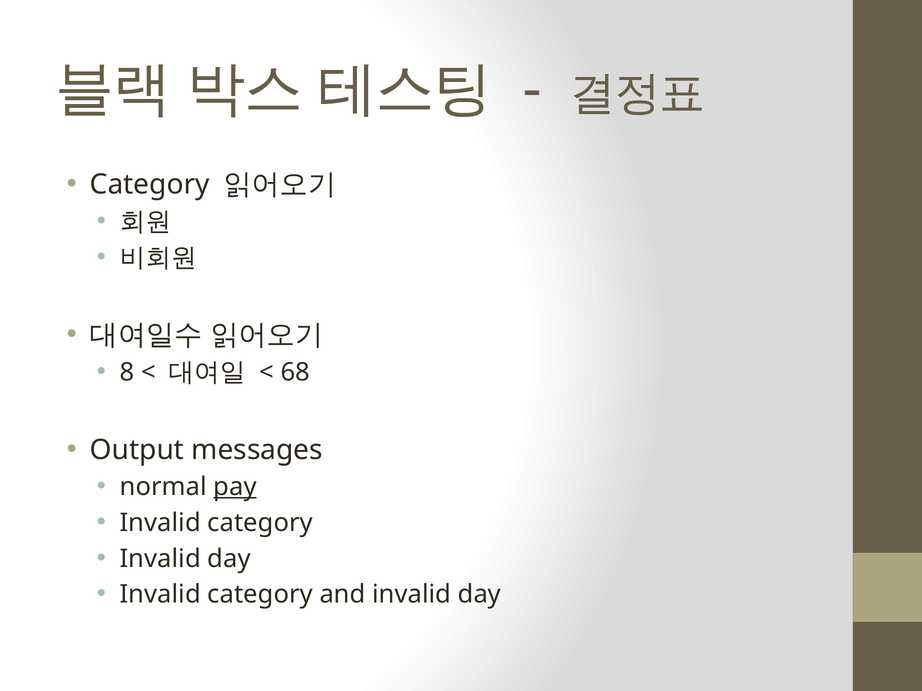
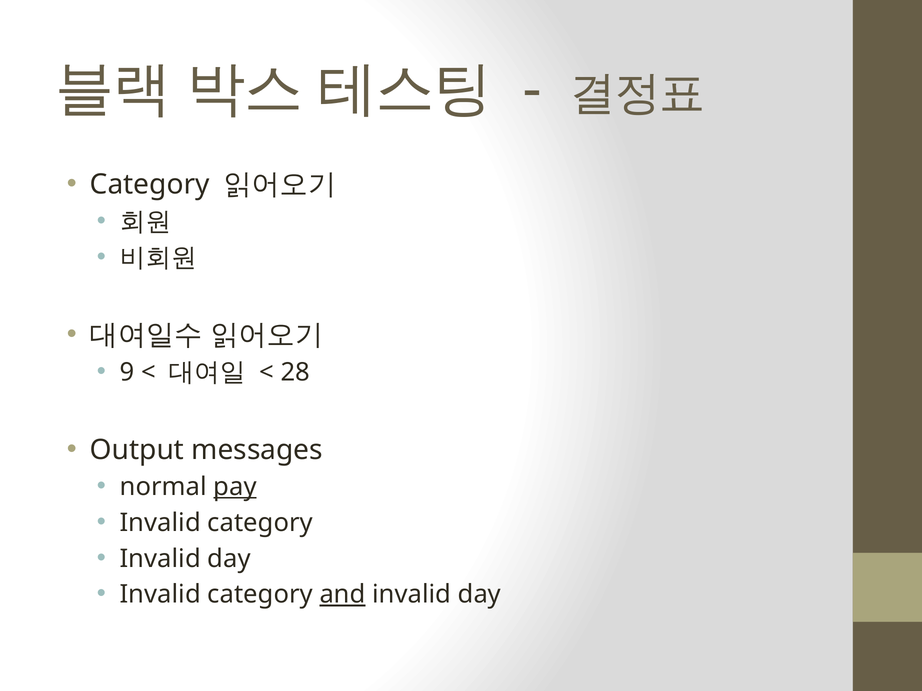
8: 8 -> 9
68: 68 -> 28
and underline: none -> present
